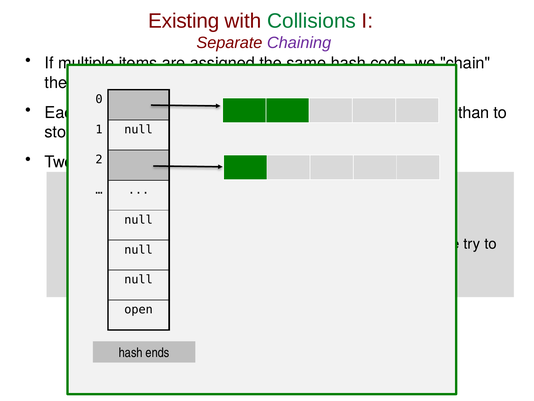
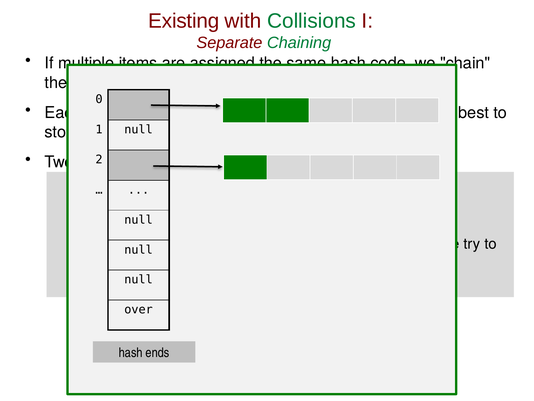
Chaining colour: purple -> green
than: than -> best
open: open -> over
